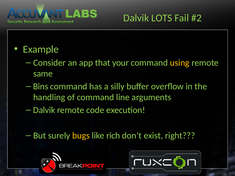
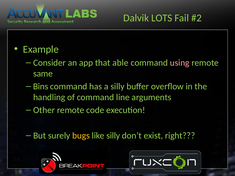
your: your -> able
using colour: yellow -> pink
Dalvik at (44, 110): Dalvik -> Other
like rich: rich -> silly
